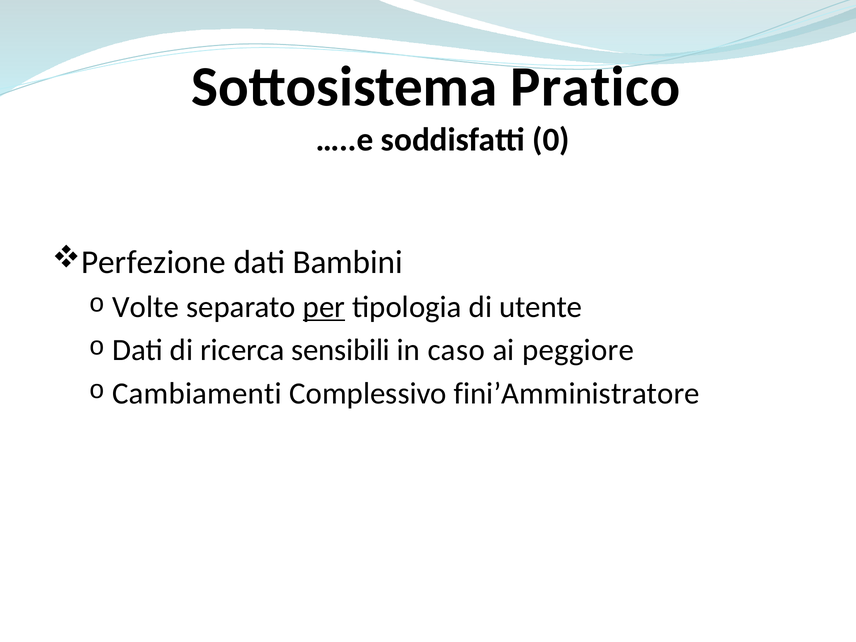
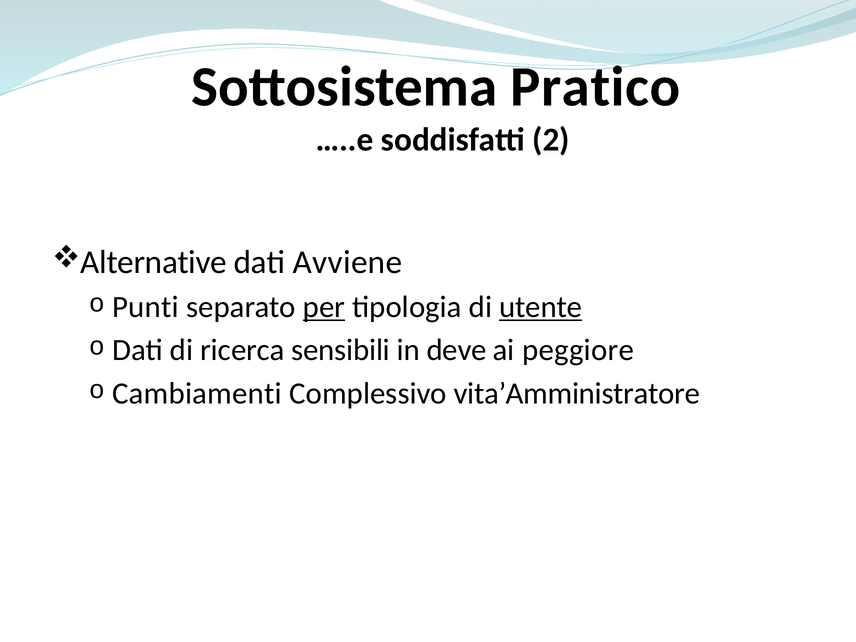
0: 0 -> 2
Perfezione: Perfezione -> Alternative
Bambini: Bambini -> Avviene
Volte: Volte -> Punti
utente underline: none -> present
caso: caso -> deve
fini’Amministratore: fini’Amministratore -> vita’Amministratore
